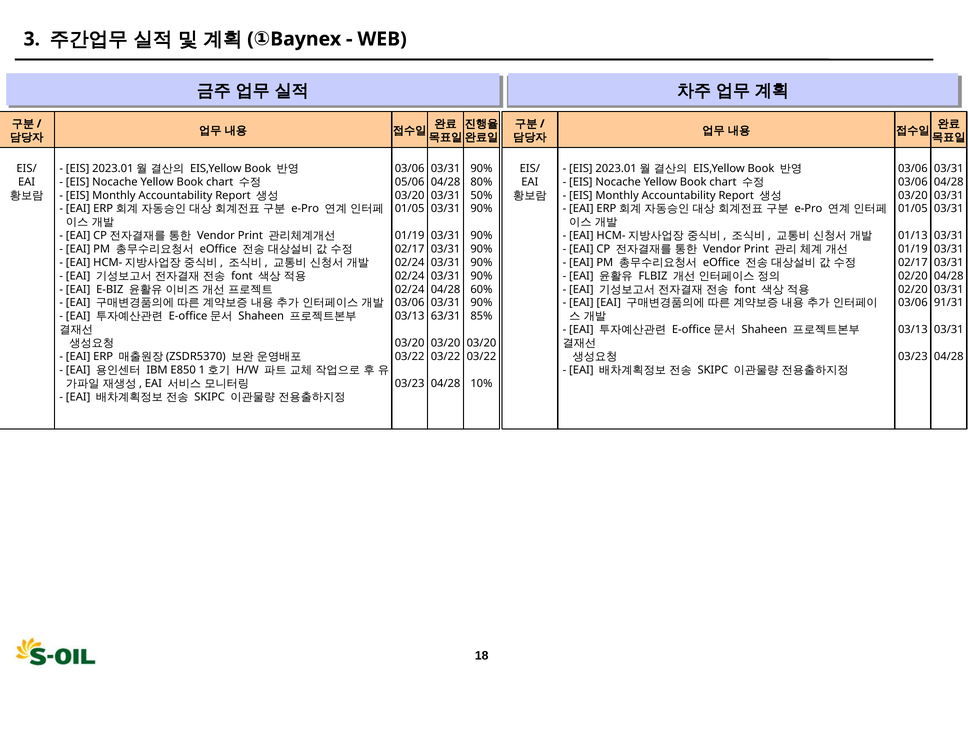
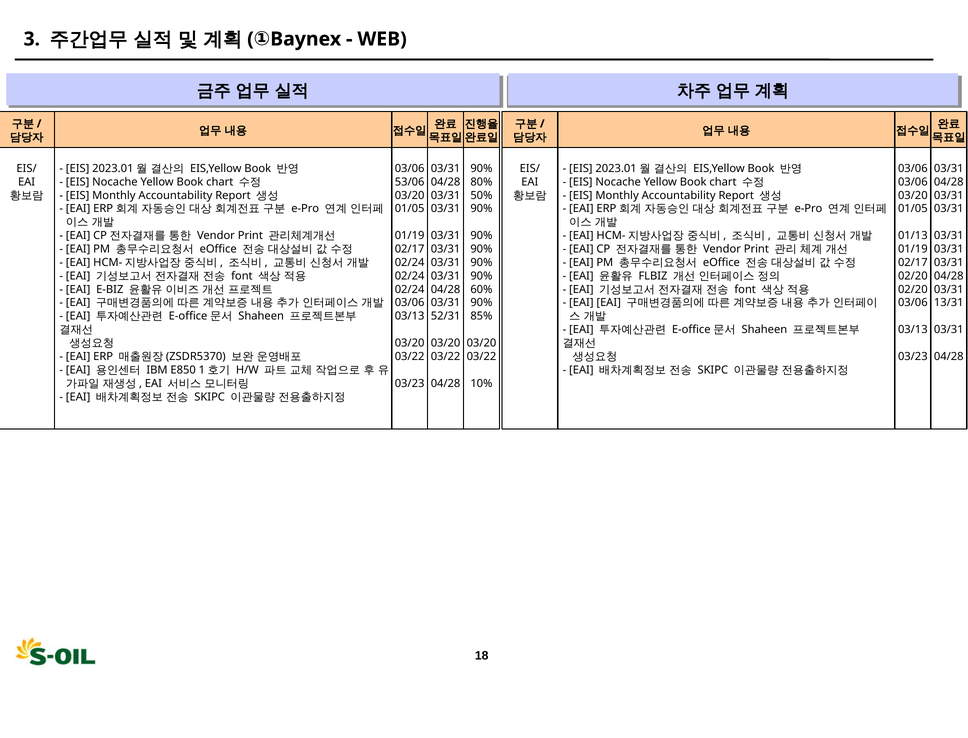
05/06: 05/06 -> 53/06
91/31: 91/31 -> 13/31
63/31: 63/31 -> 52/31
